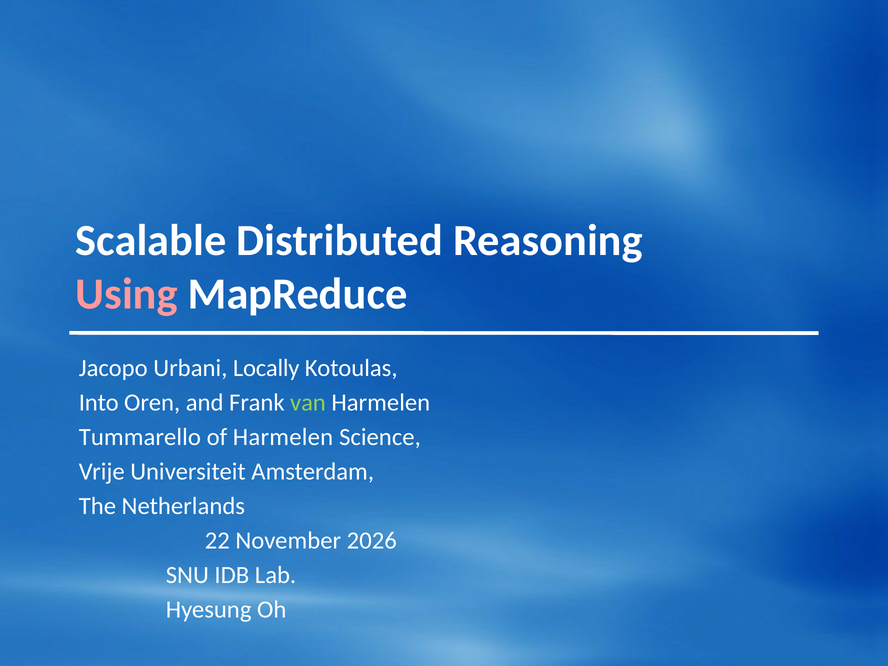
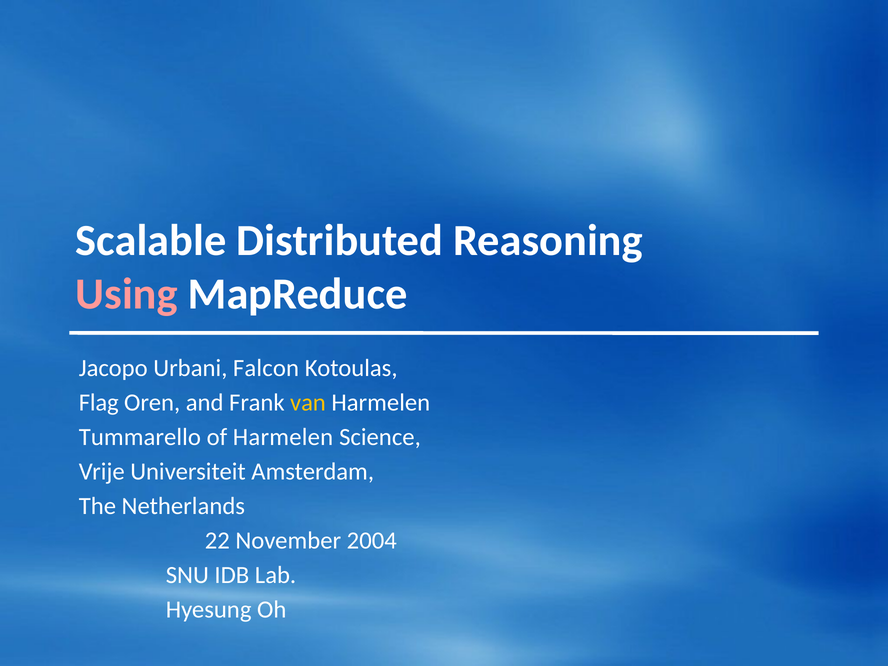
Locally: Locally -> Falcon
Into: Into -> Flag
van colour: light green -> yellow
2026: 2026 -> 2004
